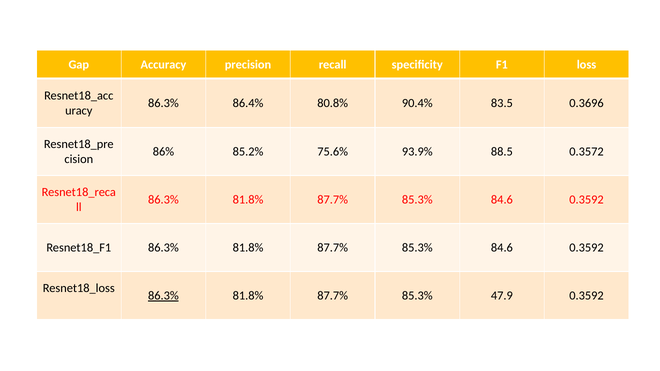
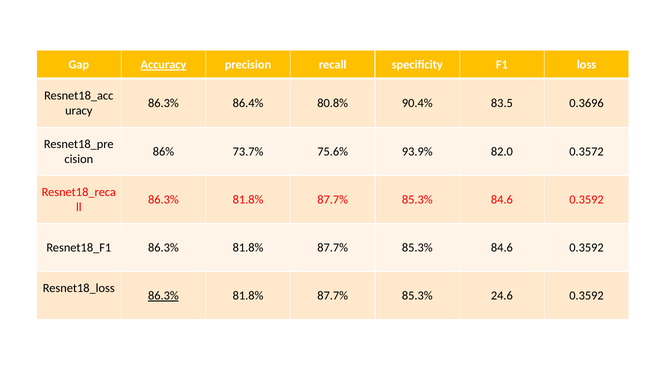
Accuracy underline: none -> present
85.2%: 85.2% -> 73.7%
88.5: 88.5 -> 82.0
47.9: 47.9 -> 24.6
